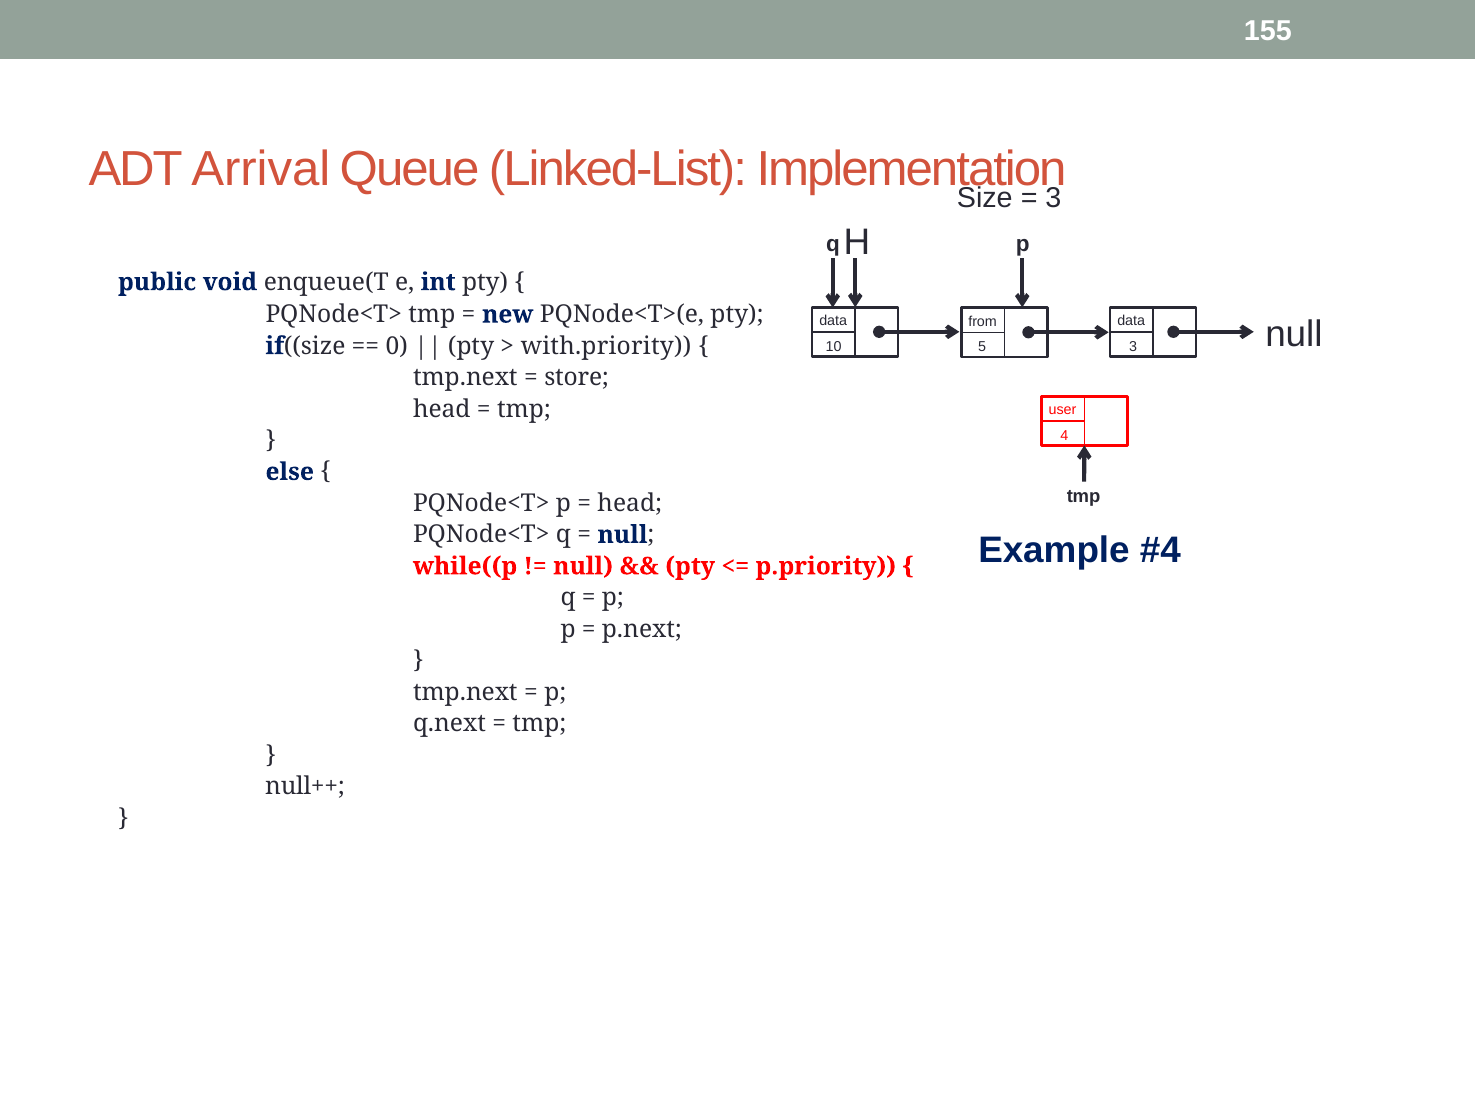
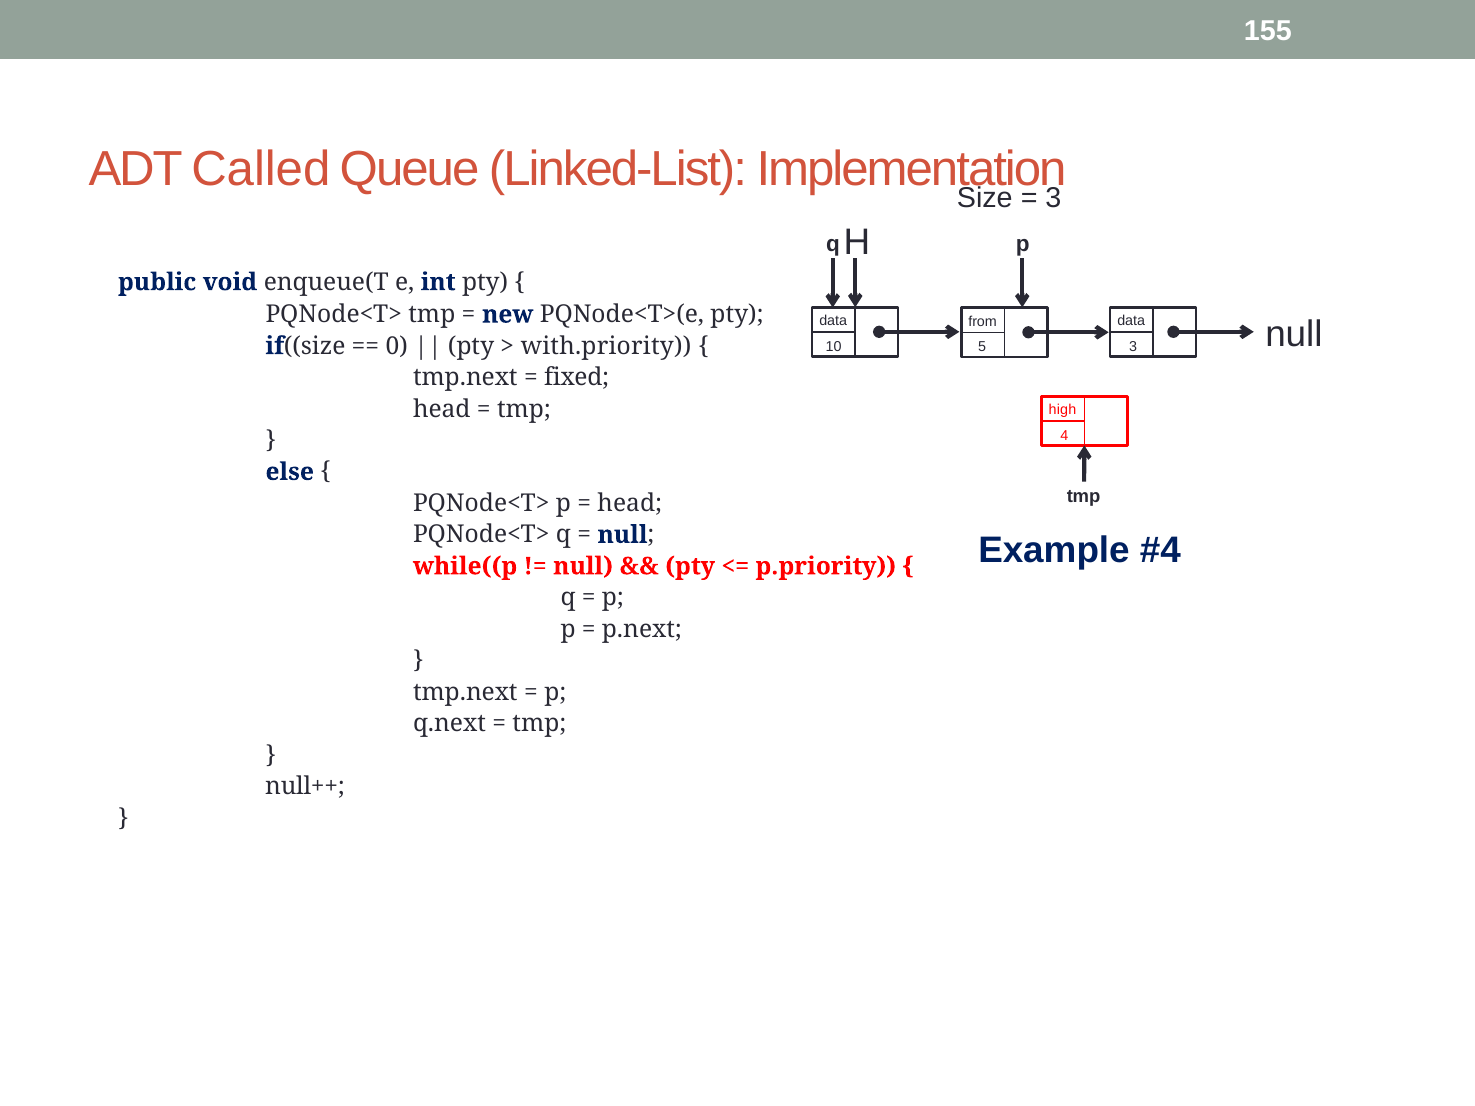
Arrival: Arrival -> Called
store: store -> fixed
user: user -> high
